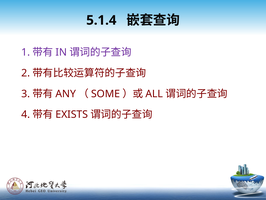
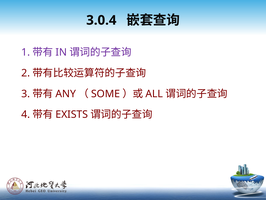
5.1.4: 5.1.4 -> 3.0.4
